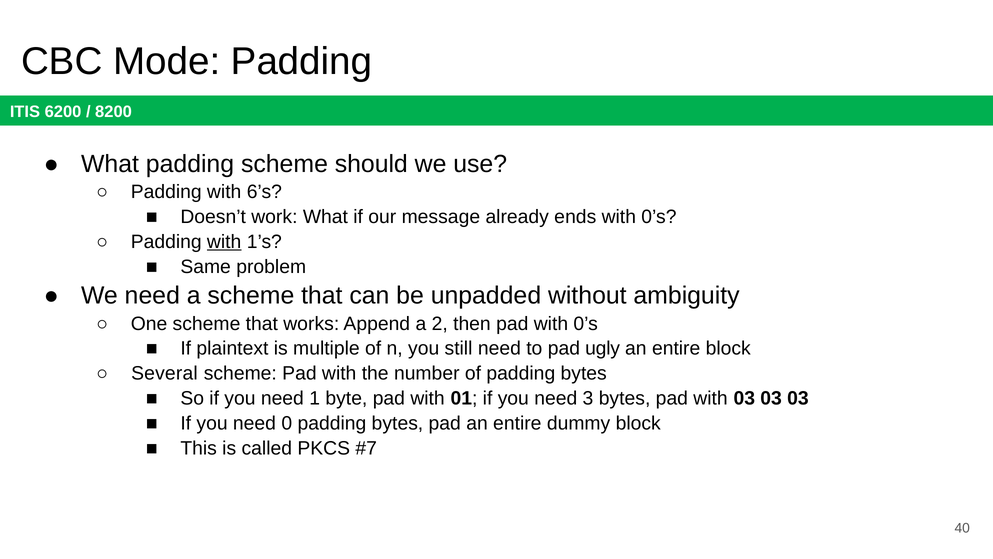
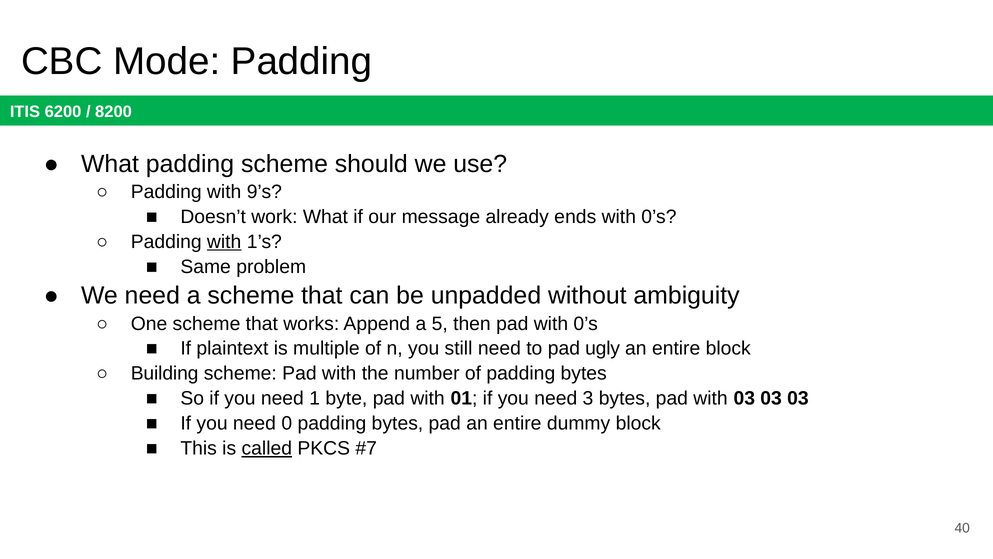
6’s: 6’s -> 9’s
2: 2 -> 5
Several: Several -> Building
called underline: none -> present
